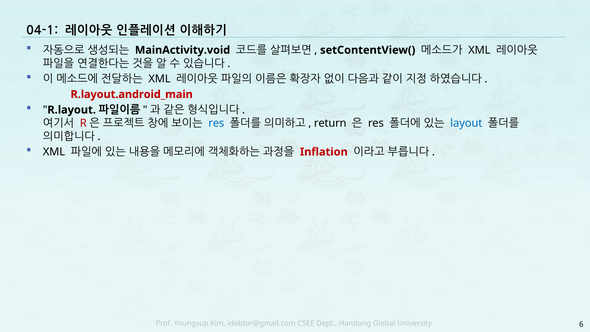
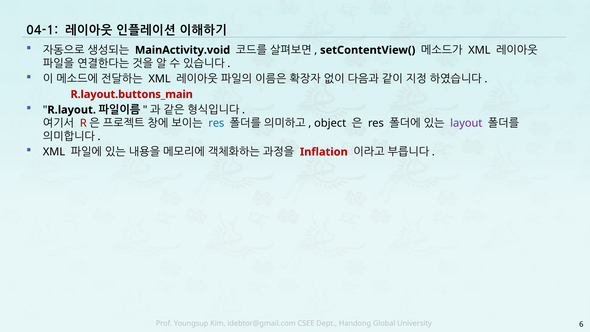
R.layout.android_main: R.layout.android_main -> R.layout.buttons_main
return: return -> object
layout colour: blue -> purple
